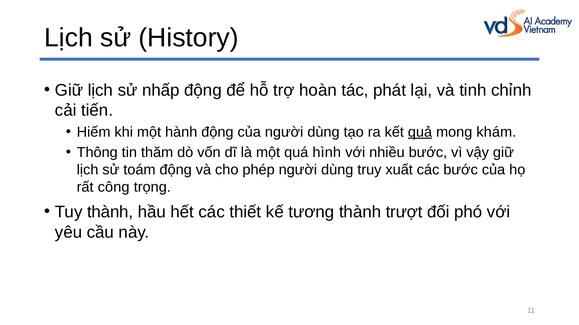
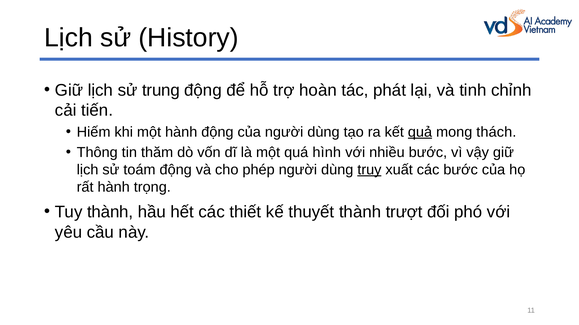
nhấp: nhấp -> trung
khám: khám -> thách
truy underline: none -> present
rất công: công -> hành
tương: tương -> thuyết
